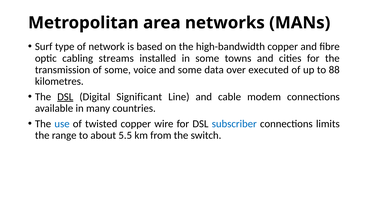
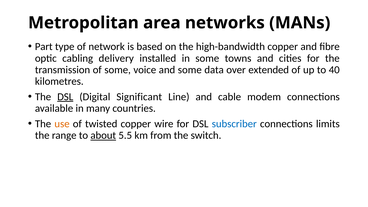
Surf: Surf -> Part
streams: streams -> delivery
executed: executed -> extended
88: 88 -> 40
use colour: blue -> orange
about underline: none -> present
